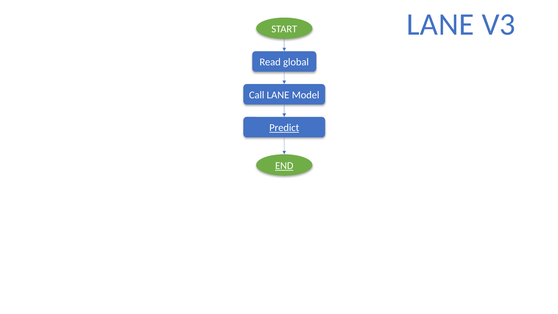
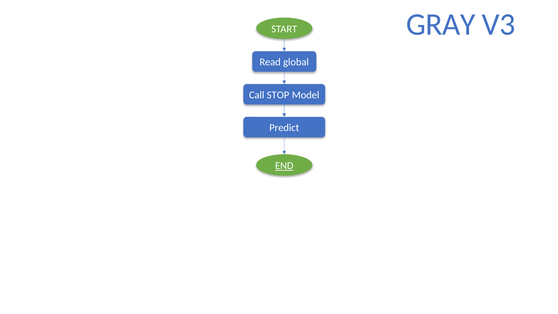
LANE at (440, 24): LANE -> GRAY
Call LANE: LANE -> STOP
Predict underline: present -> none
